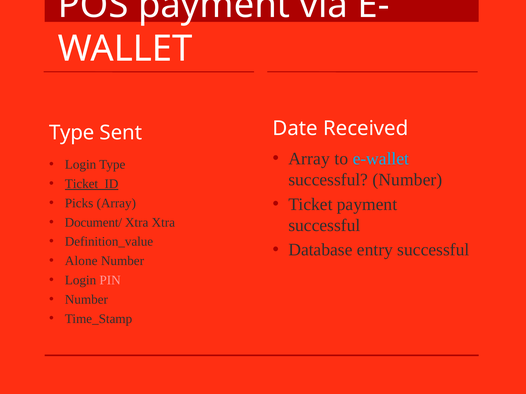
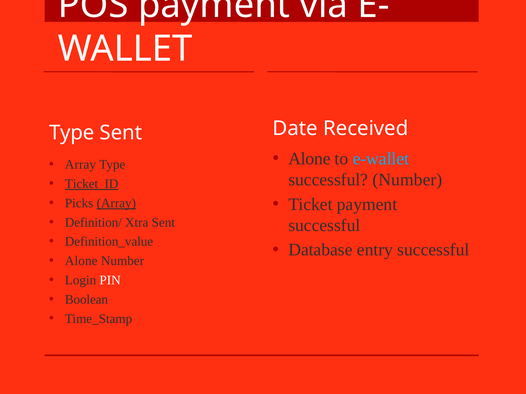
Array at (309, 159): Array -> Alone
Login at (81, 165): Login -> Array
Array at (116, 203) underline: none -> present
Document/: Document/ -> Definition/
Xtra Xtra: Xtra -> Sent
PIN colour: pink -> white
Number at (86, 300): Number -> Boolean
